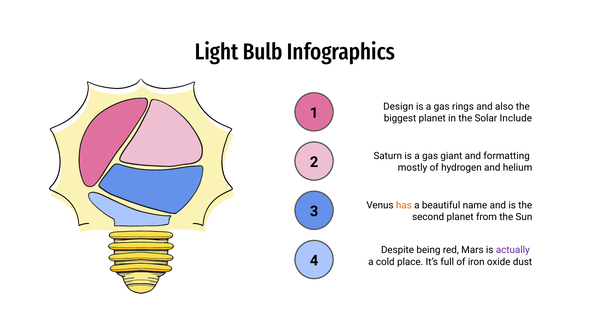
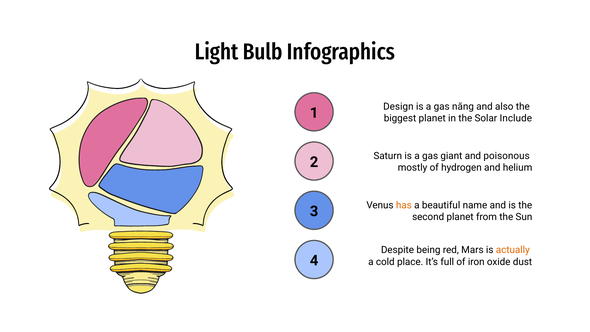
rings: rings -> năng
formatting: formatting -> poisonous
actually colour: purple -> orange
